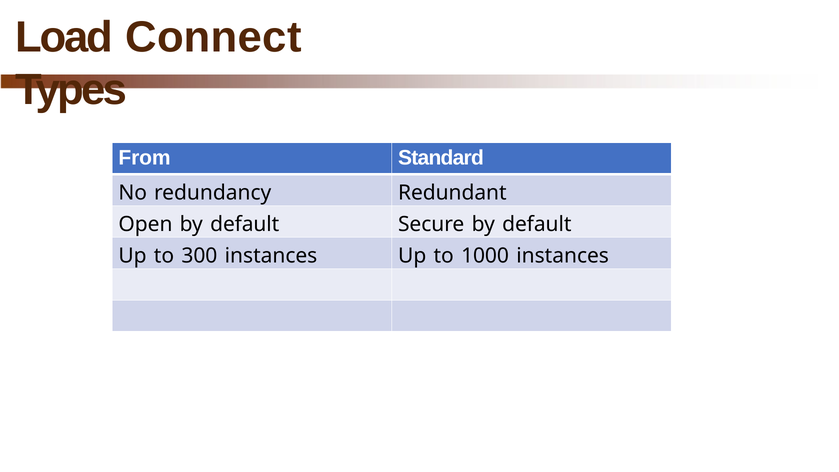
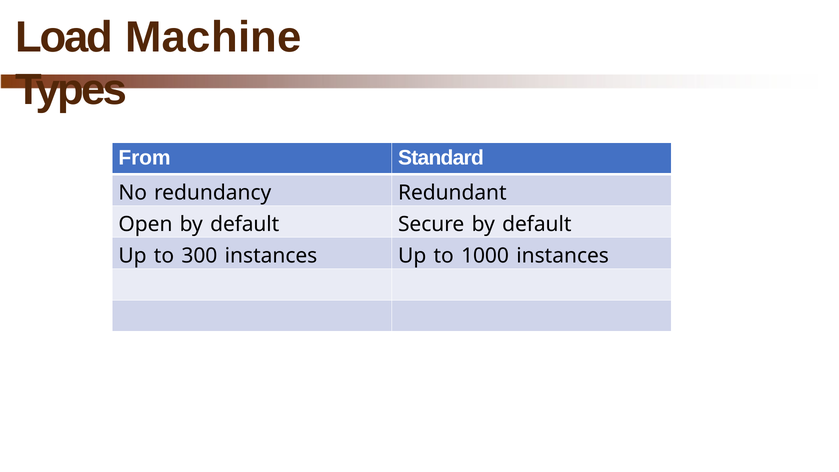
Connect: Connect -> Machine
